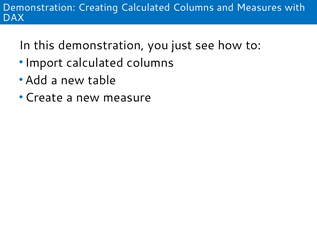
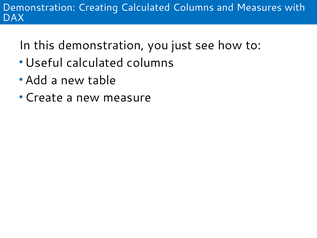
Import: Import -> Useful
